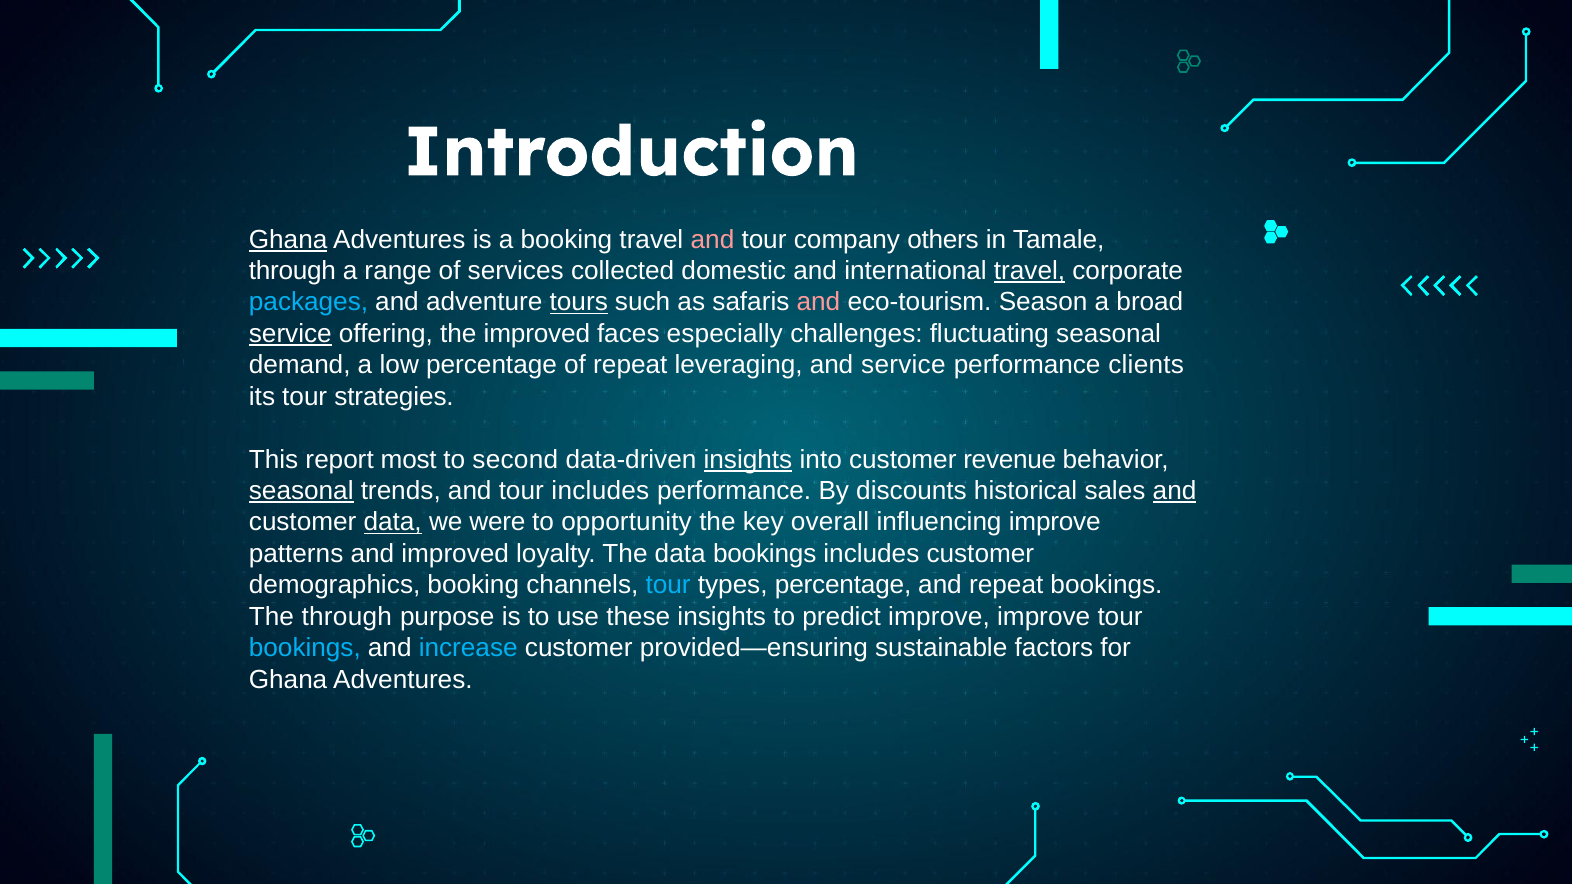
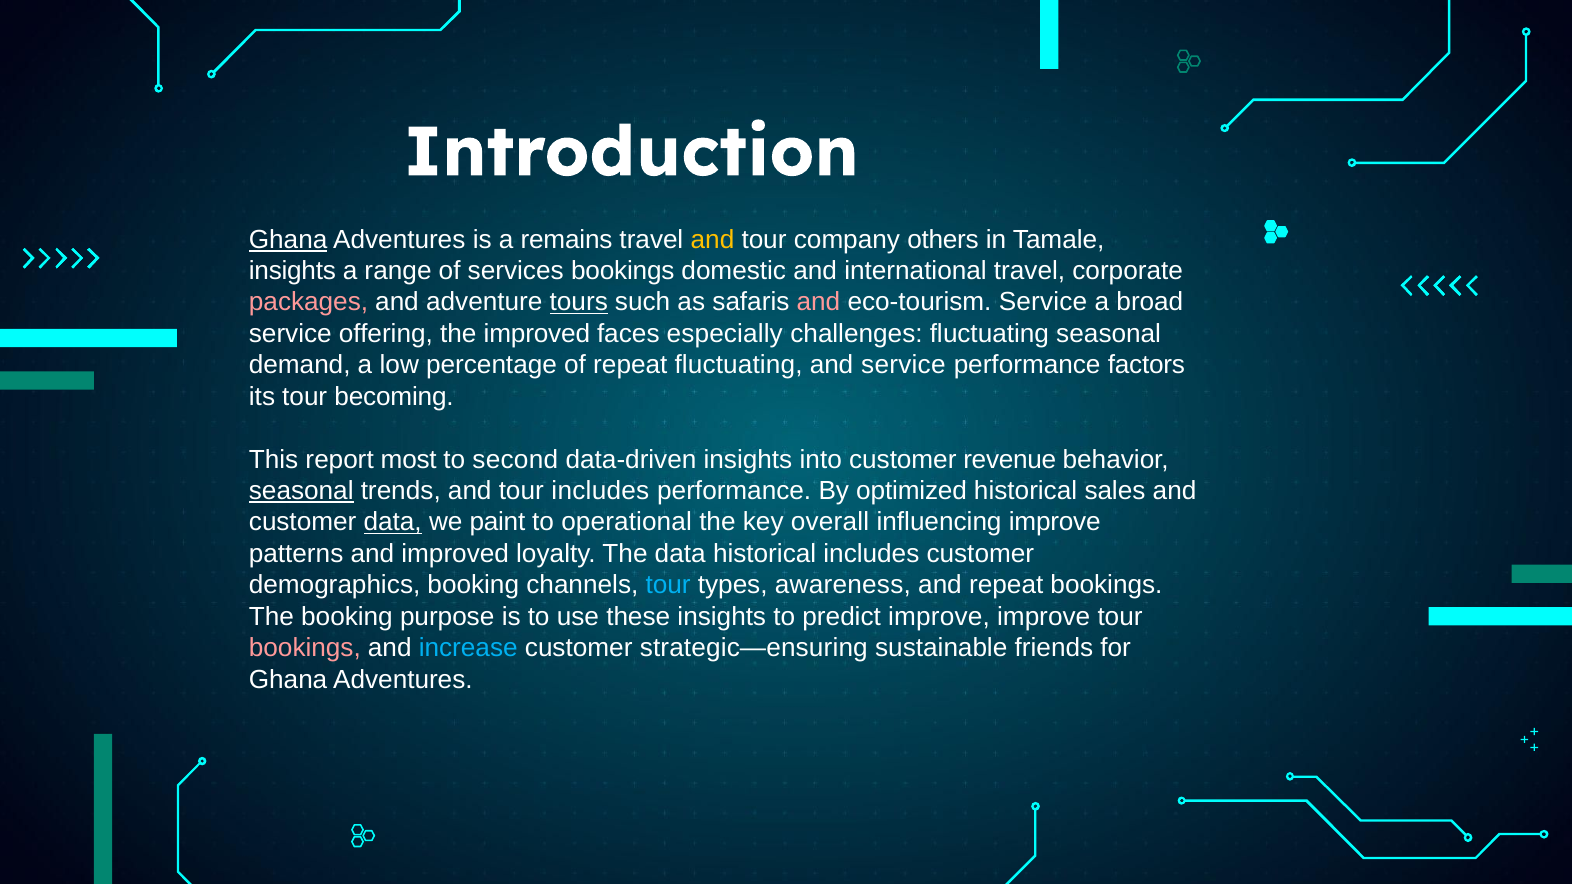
a booking: booking -> remains
and at (712, 240) colour: pink -> yellow
through at (292, 271): through -> insights
services collected: collected -> bookings
travel at (1030, 271) underline: present -> none
packages colour: light blue -> pink
eco-tourism Season: Season -> Service
service at (290, 334) underline: present -> none
repeat leveraging: leveraging -> fluctuating
clients: clients -> factors
strategies: strategies -> becoming
insights at (748, 460) underline: present -> none
discounts: discounts -> optimized
and at (1175, 491) underline: present -> none
were: were -> paint
opportunity: opportunity -> operational
data bookings: bookings -> historical
types percentage: percentage -> awareness
The through: through -> booking
bookings at (305, 648) colour: light blue -> pink
provided—ensuring: provided—ensuring -> strategic—ensuring
factors: factors -> friends
